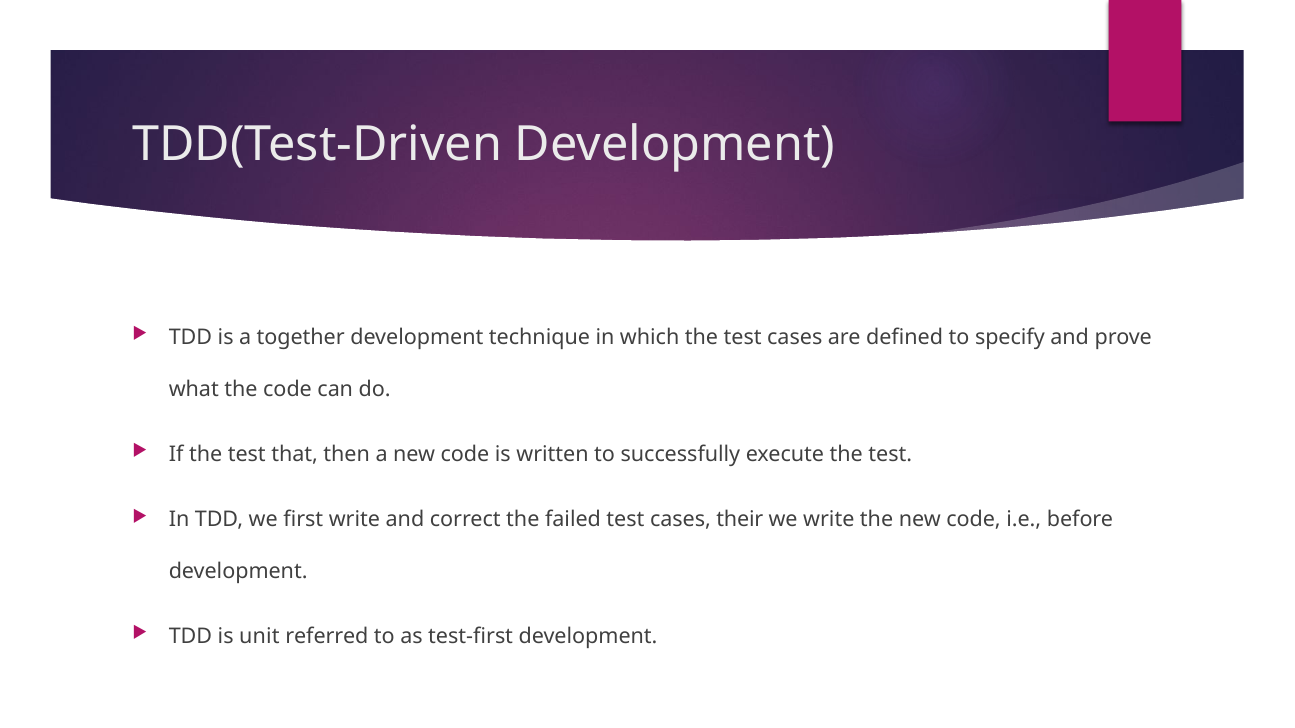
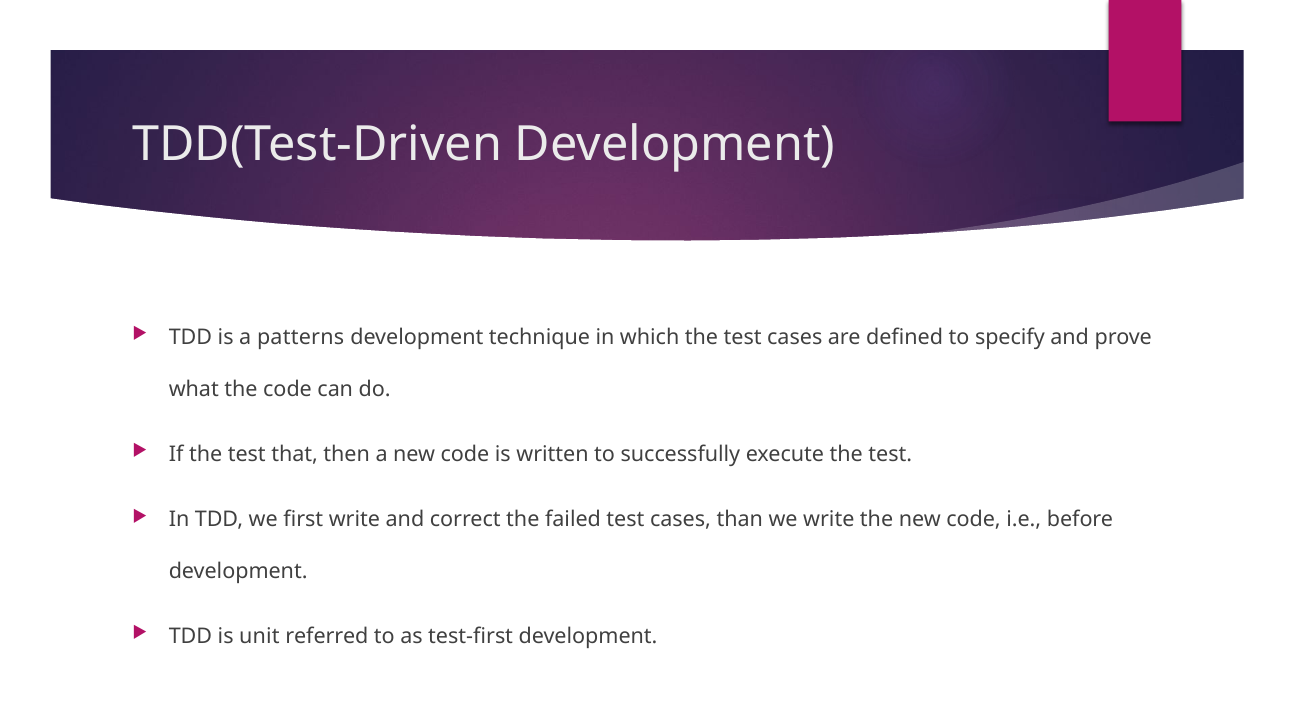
together: together -> patterns
their: their -> than
